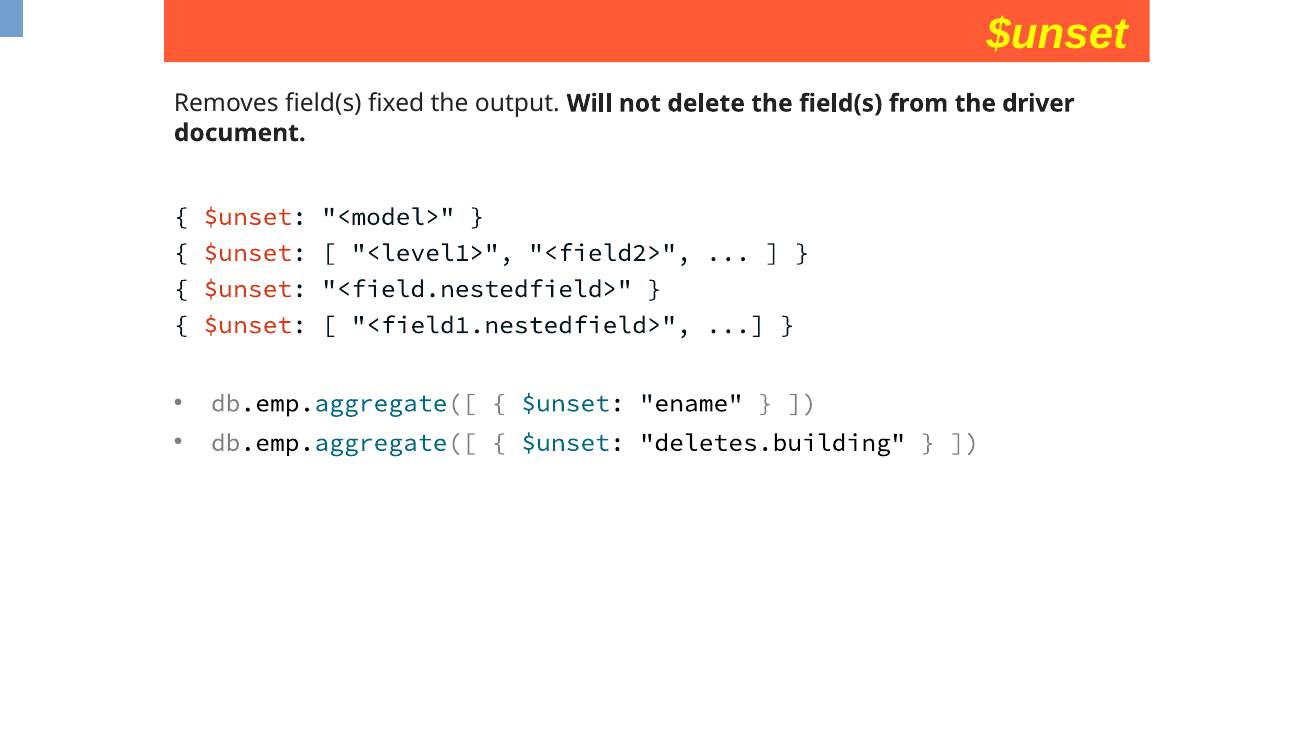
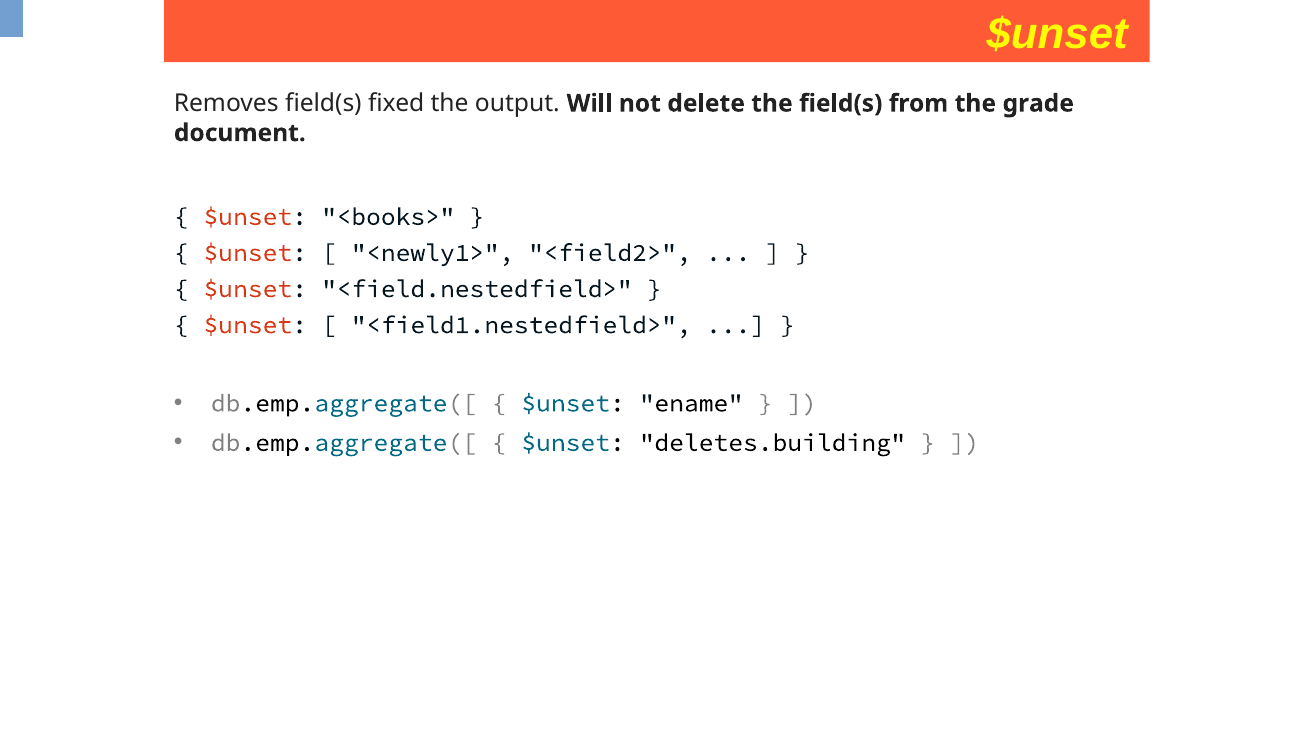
driver: driver -> grade
<model>: <model> -> <books>
<level1>: <level1> -> <newly1>
